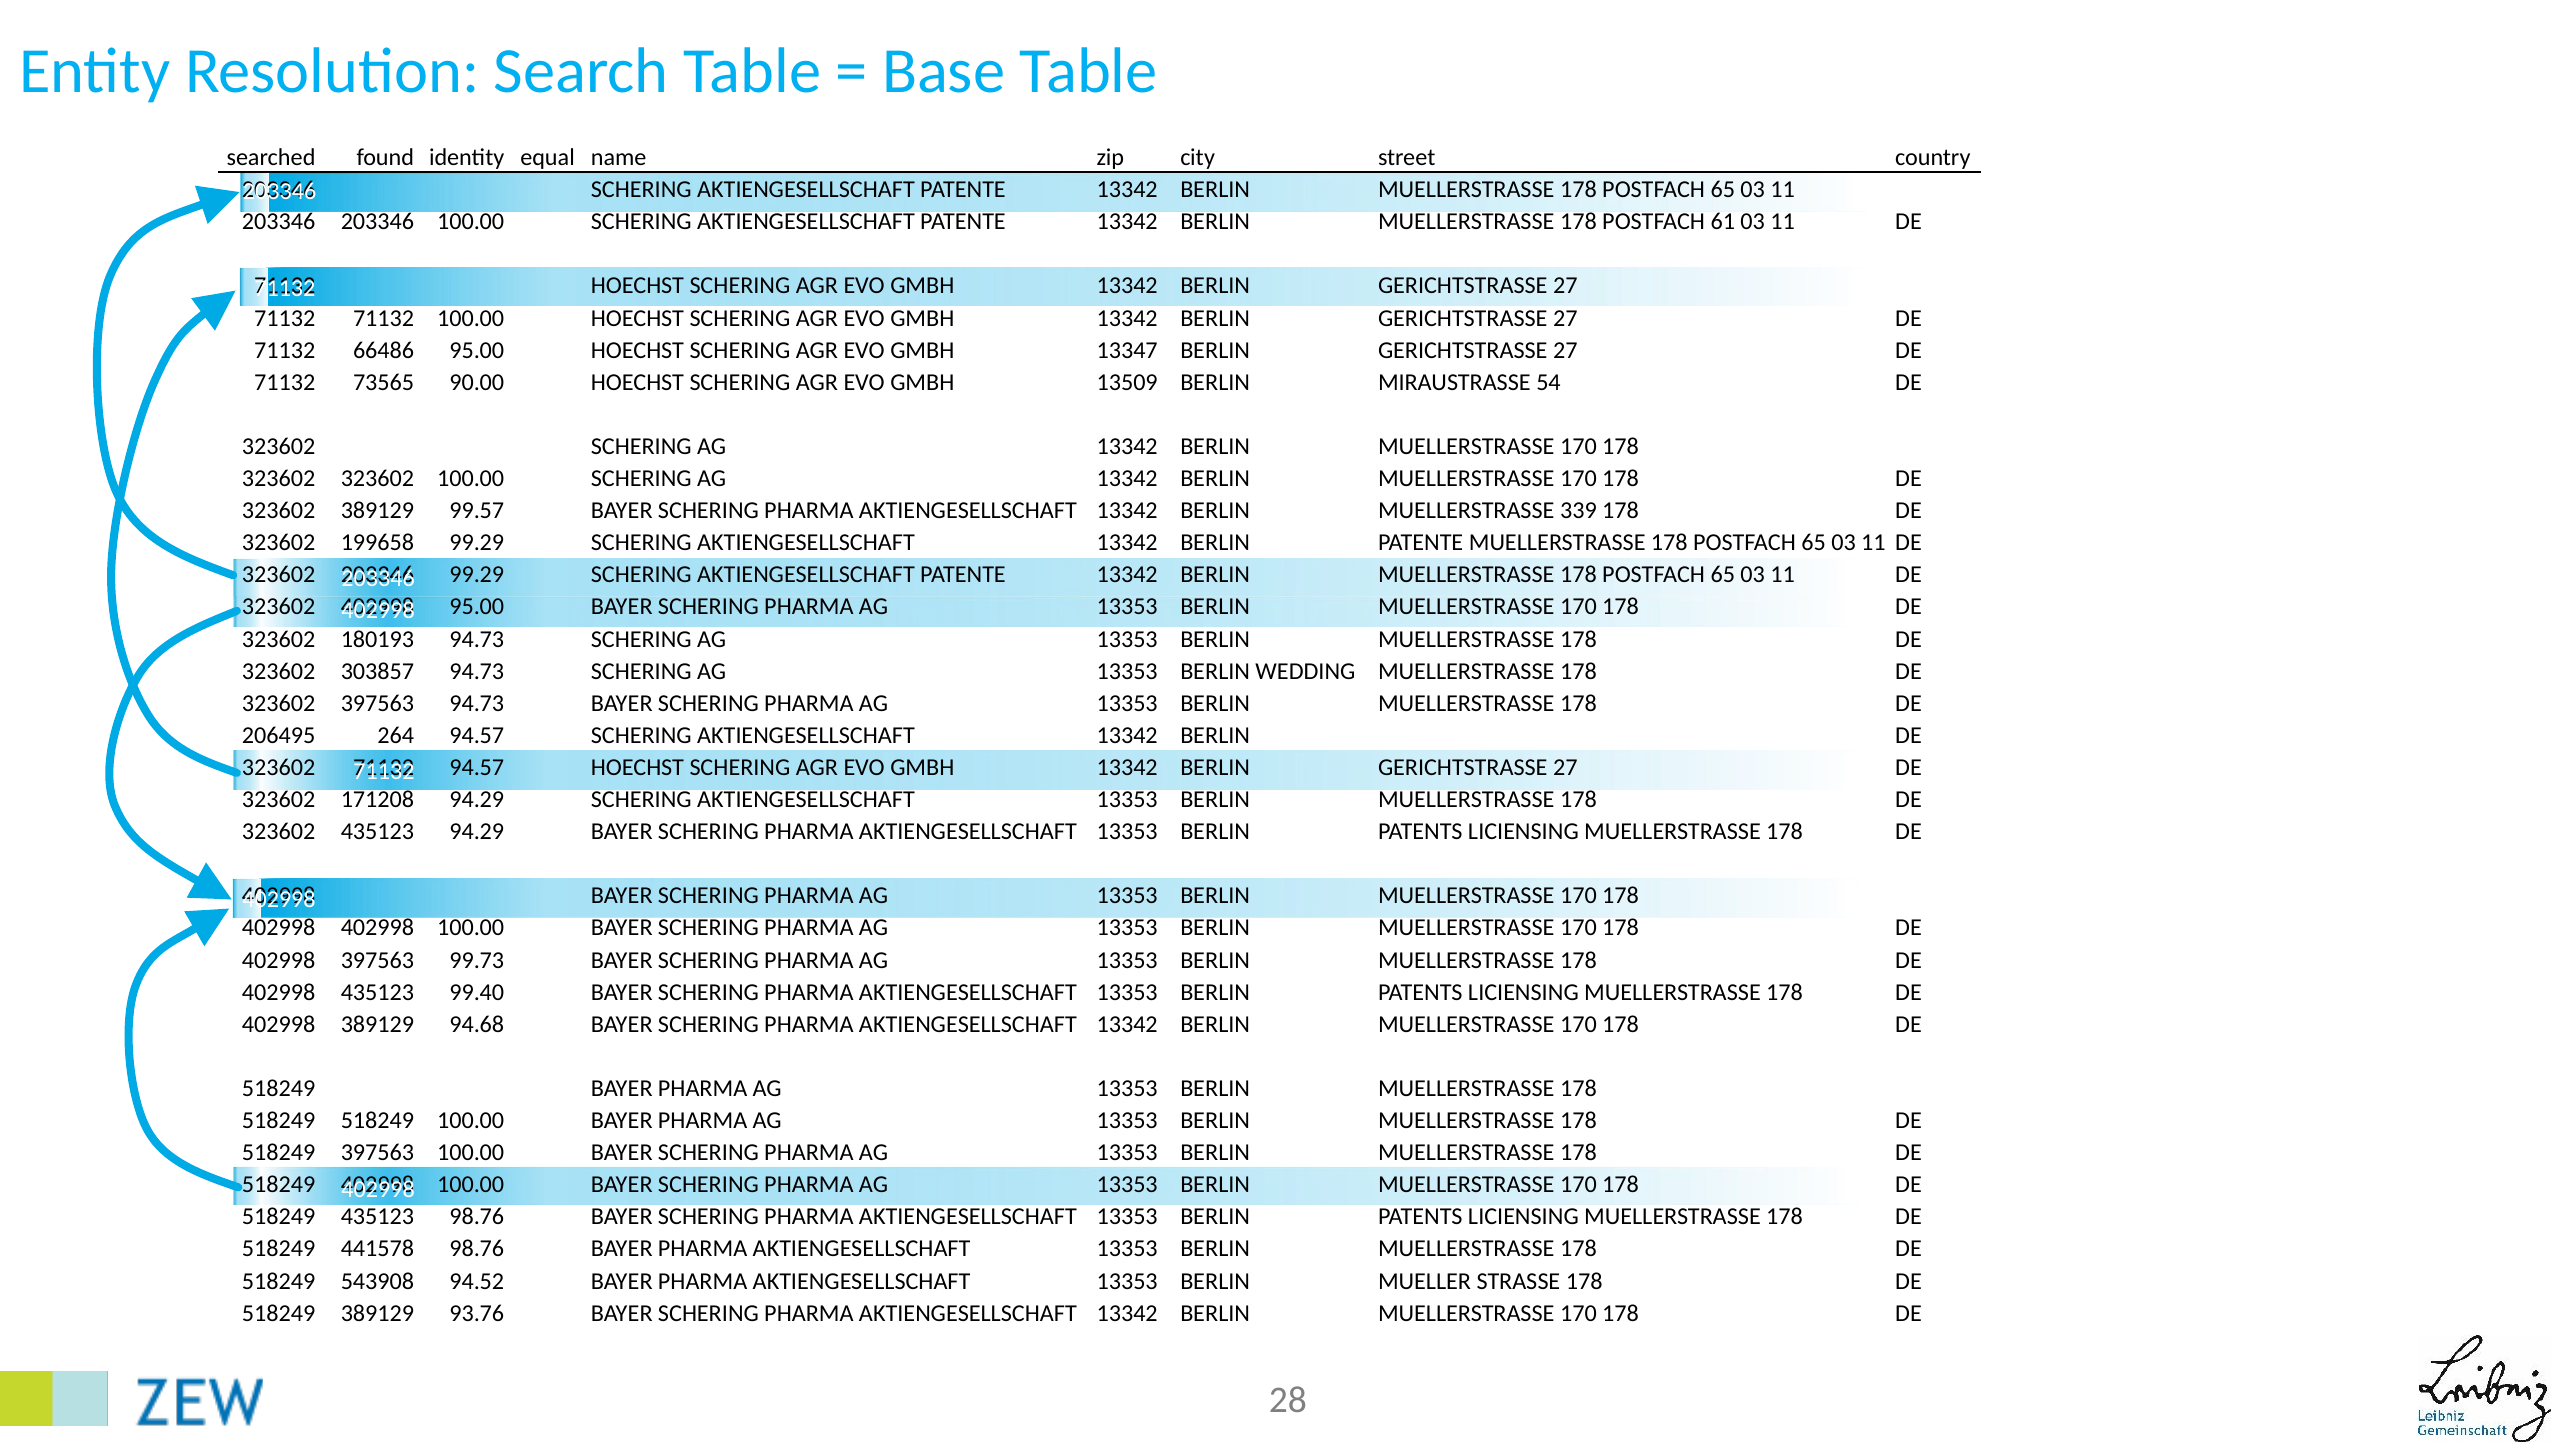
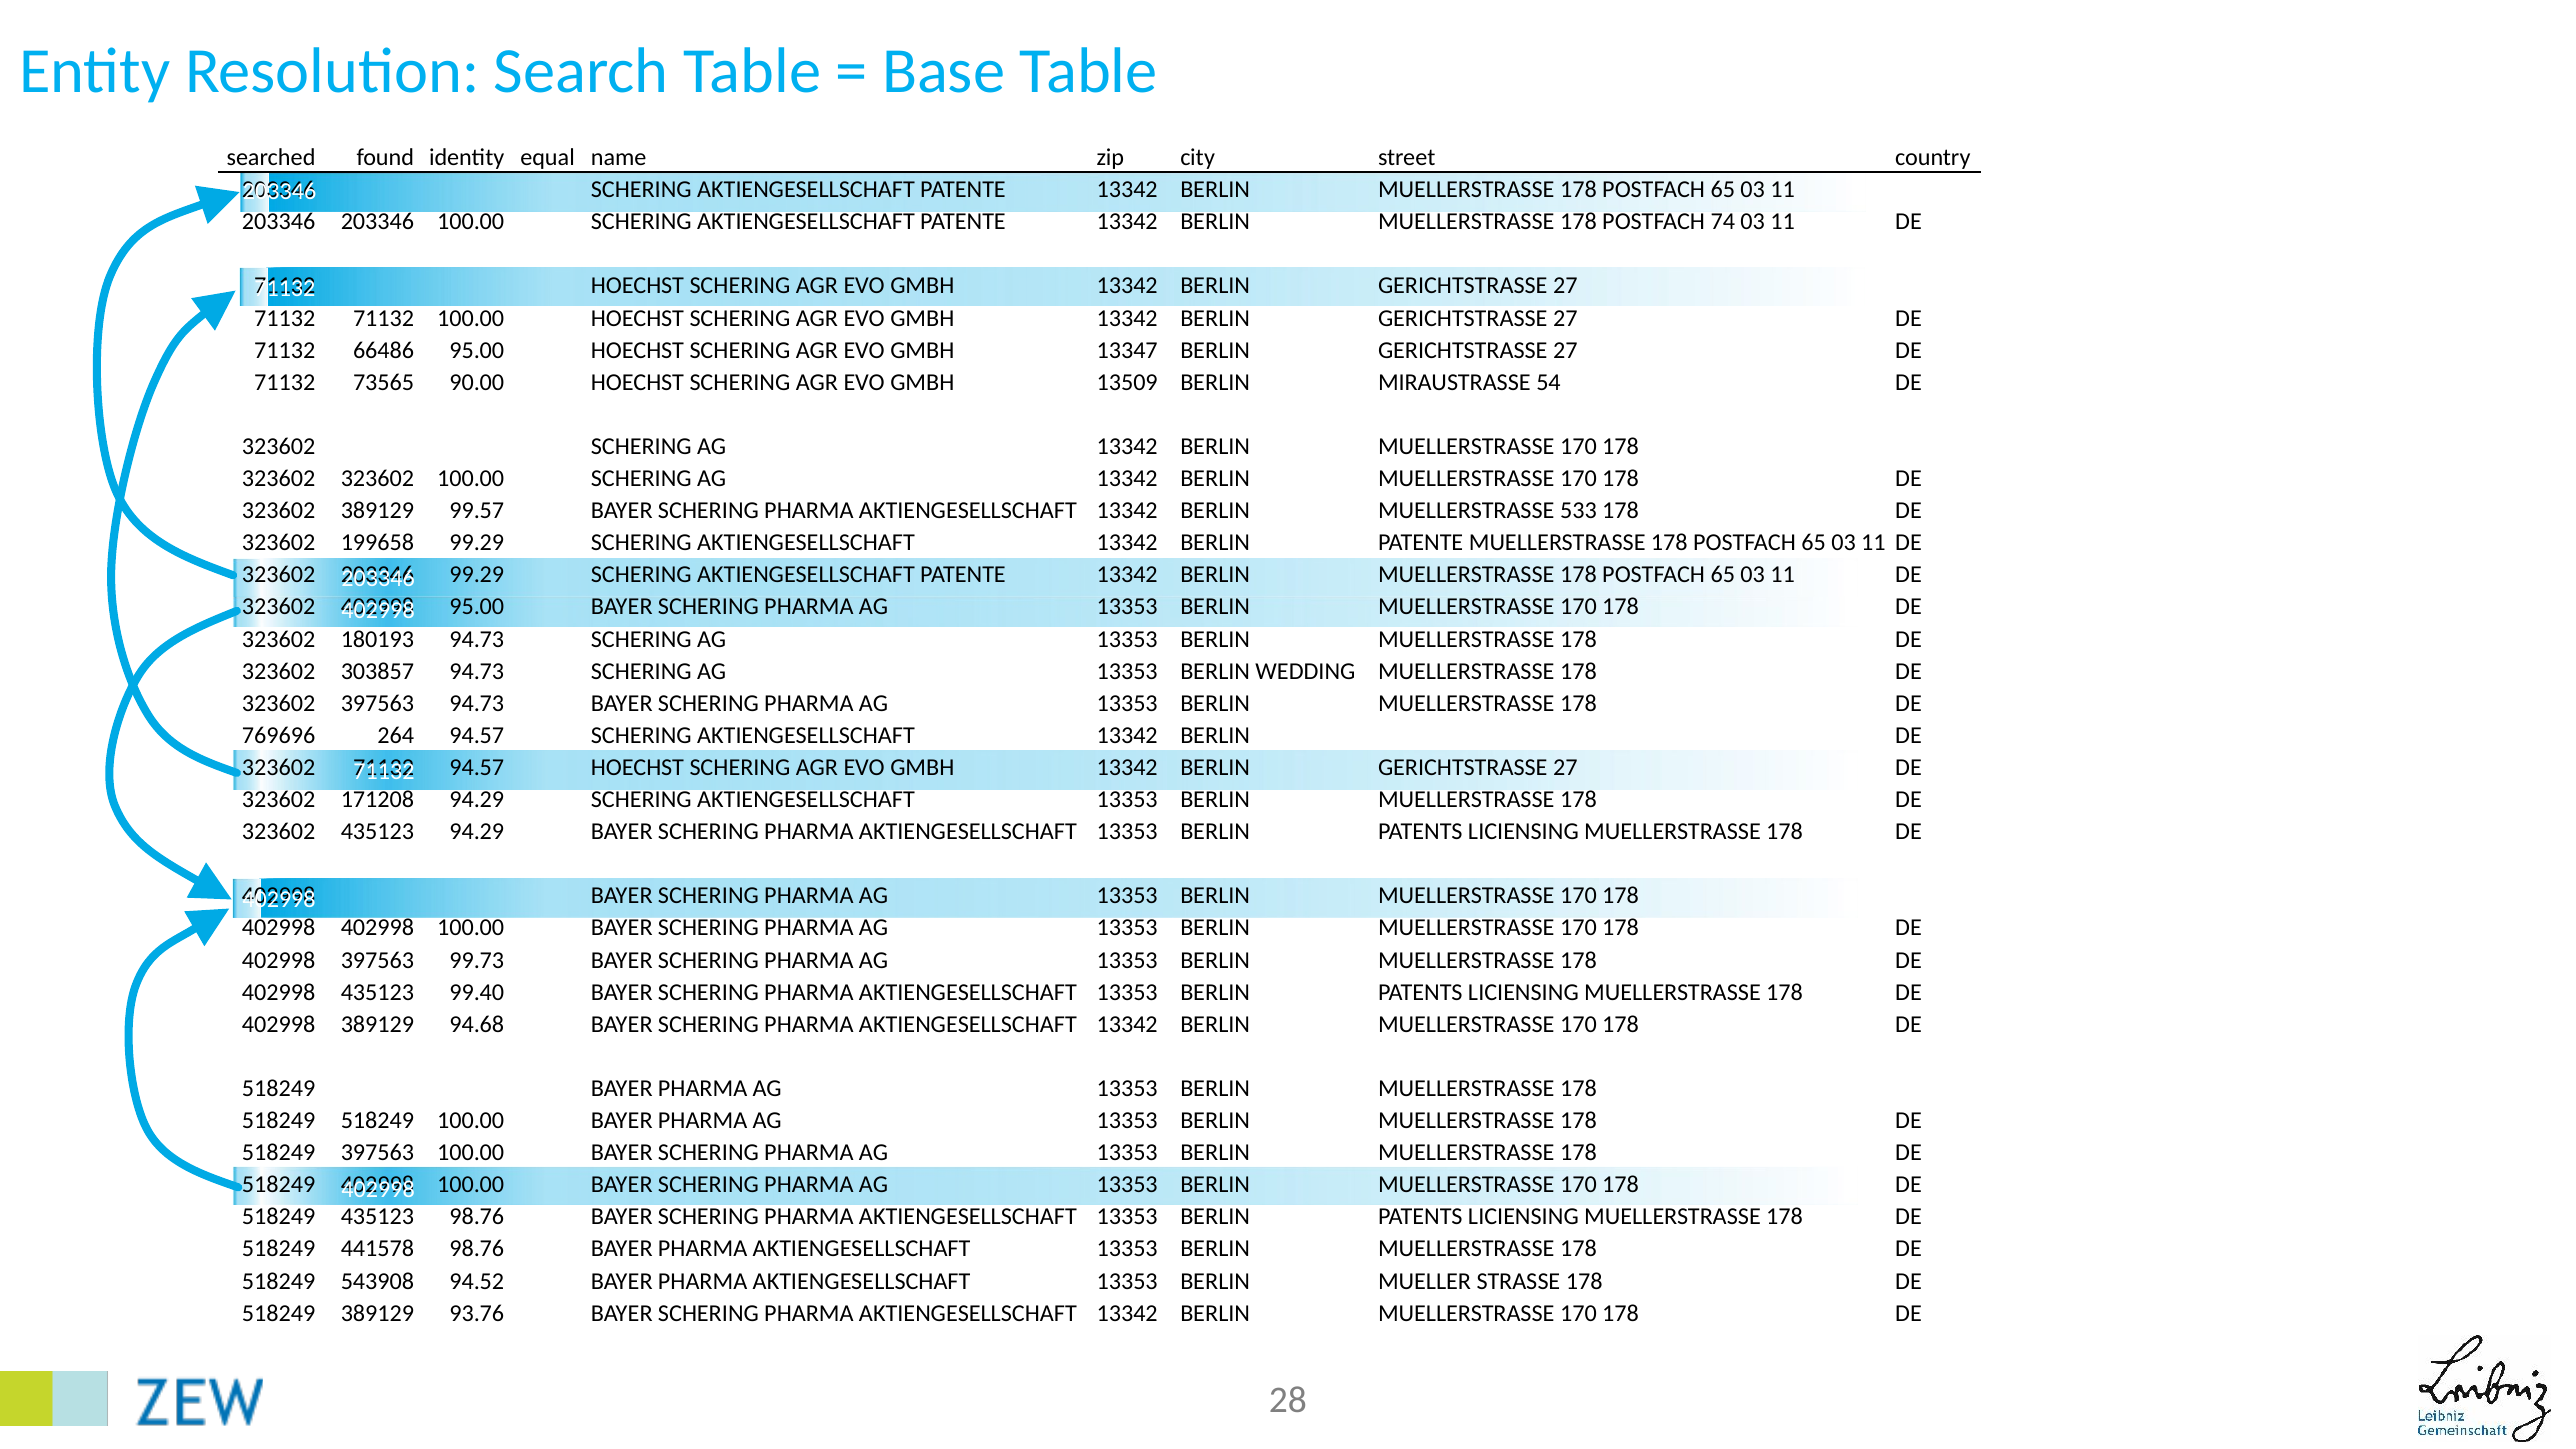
61: 61 -> 74
339: 339 -> 533
206495: 206495 -> 769696
